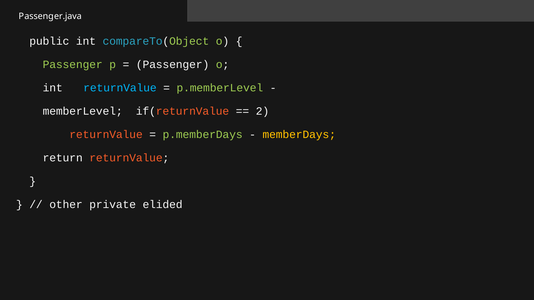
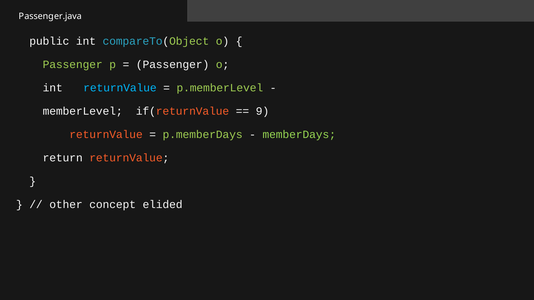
2: 2 -> 9
memberDays colour: yellow -> light green
private: private -> concept
